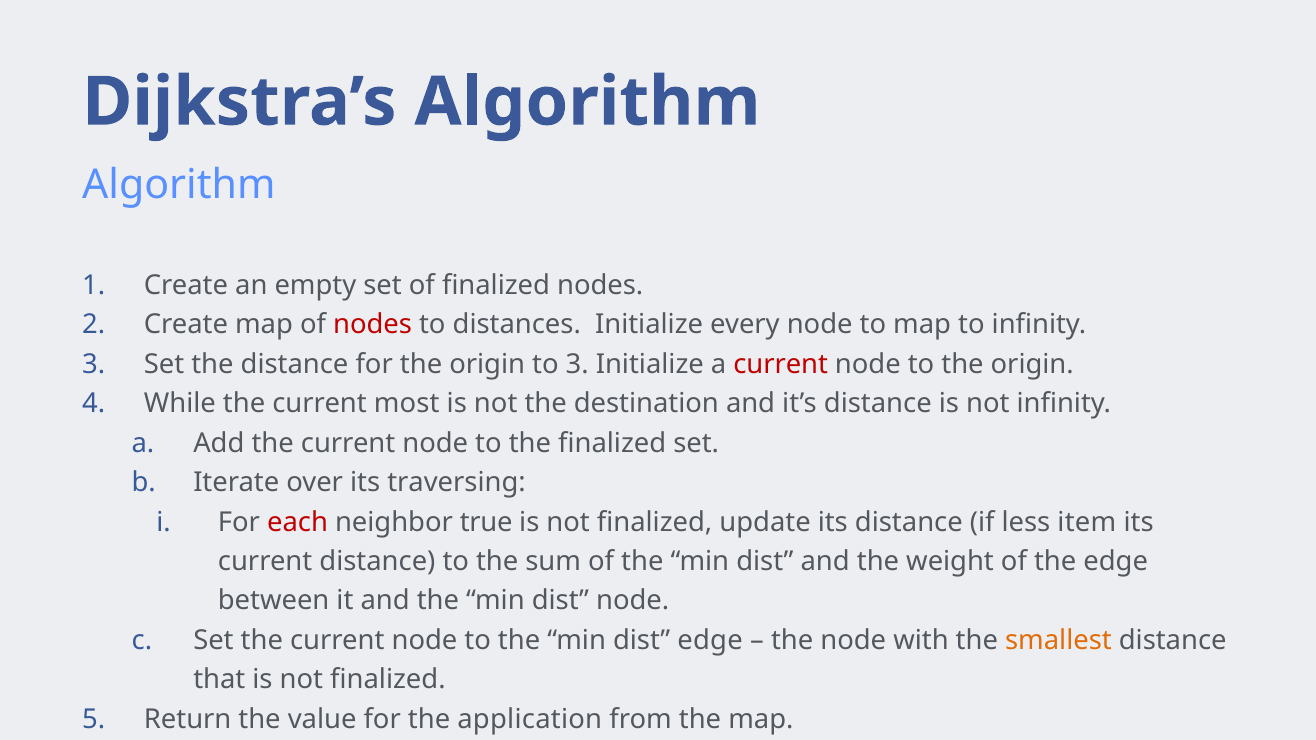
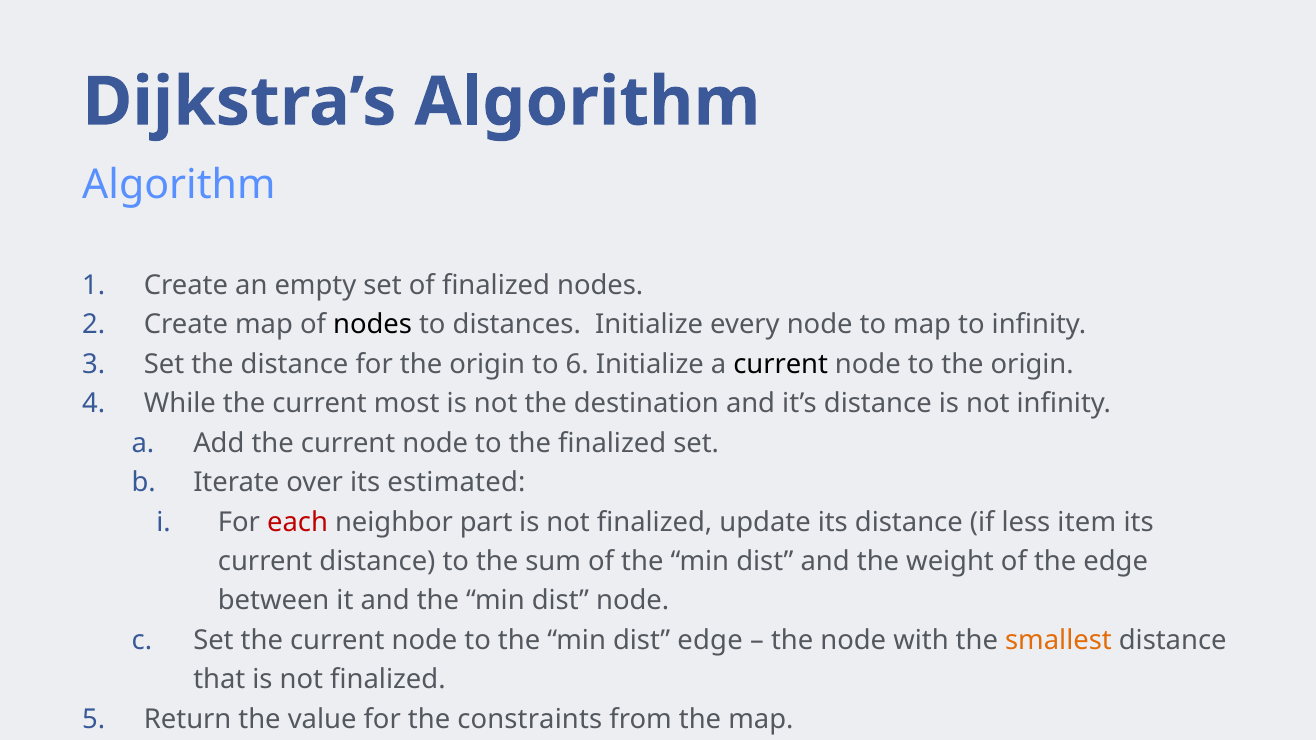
nodes at (373, 325) colour: red -> black
to 3: 3 -> 6
current at (781, 364) colour: red -> black
traversing: traversing -> estimated
true: true -> part
application: application -> constraints
